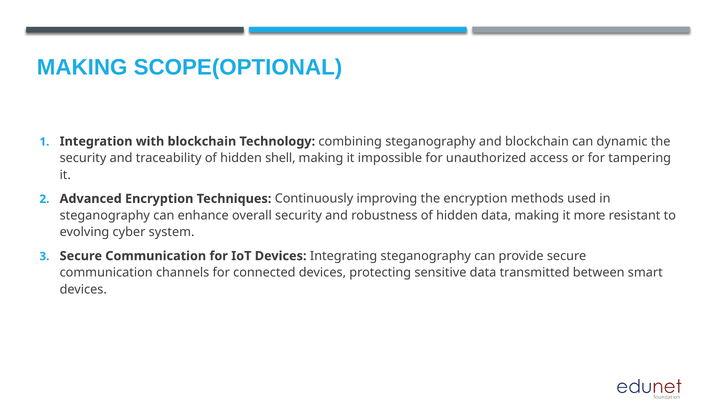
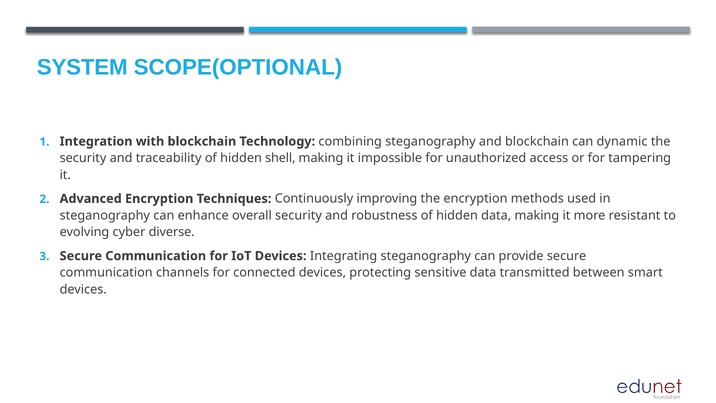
MAKING at (82, 67): MAKING -> SYSTEM
system: system -> diverse
